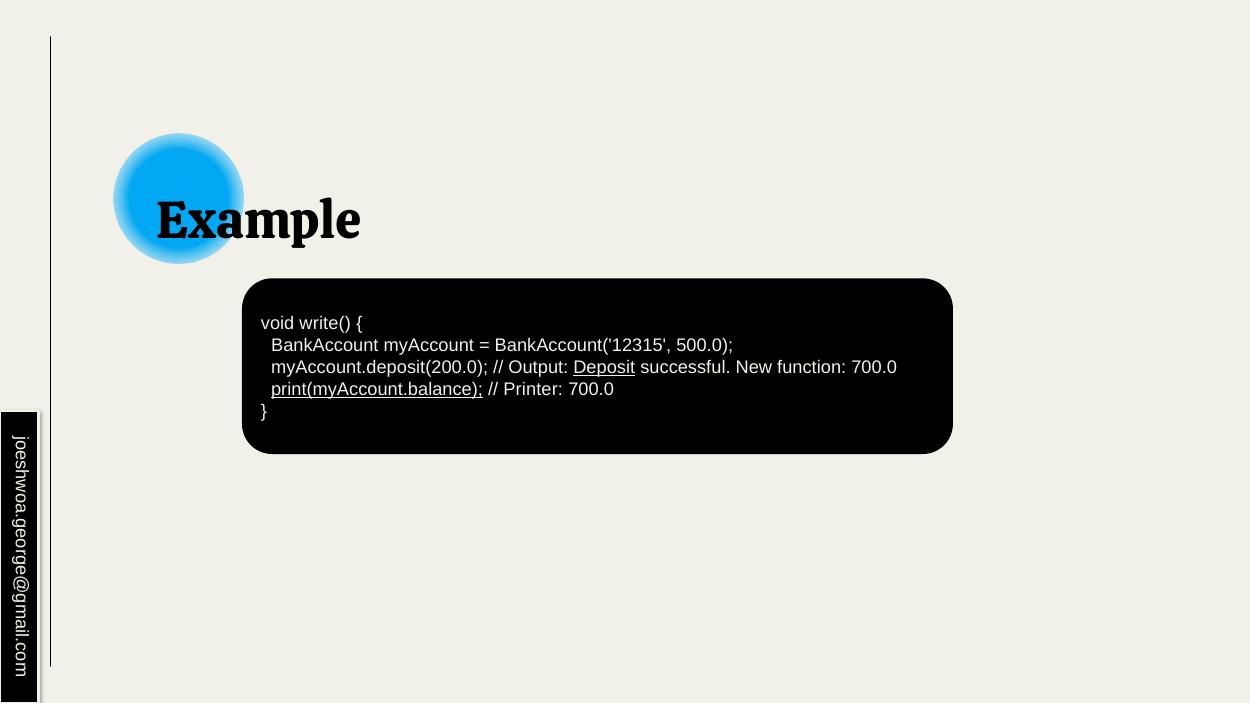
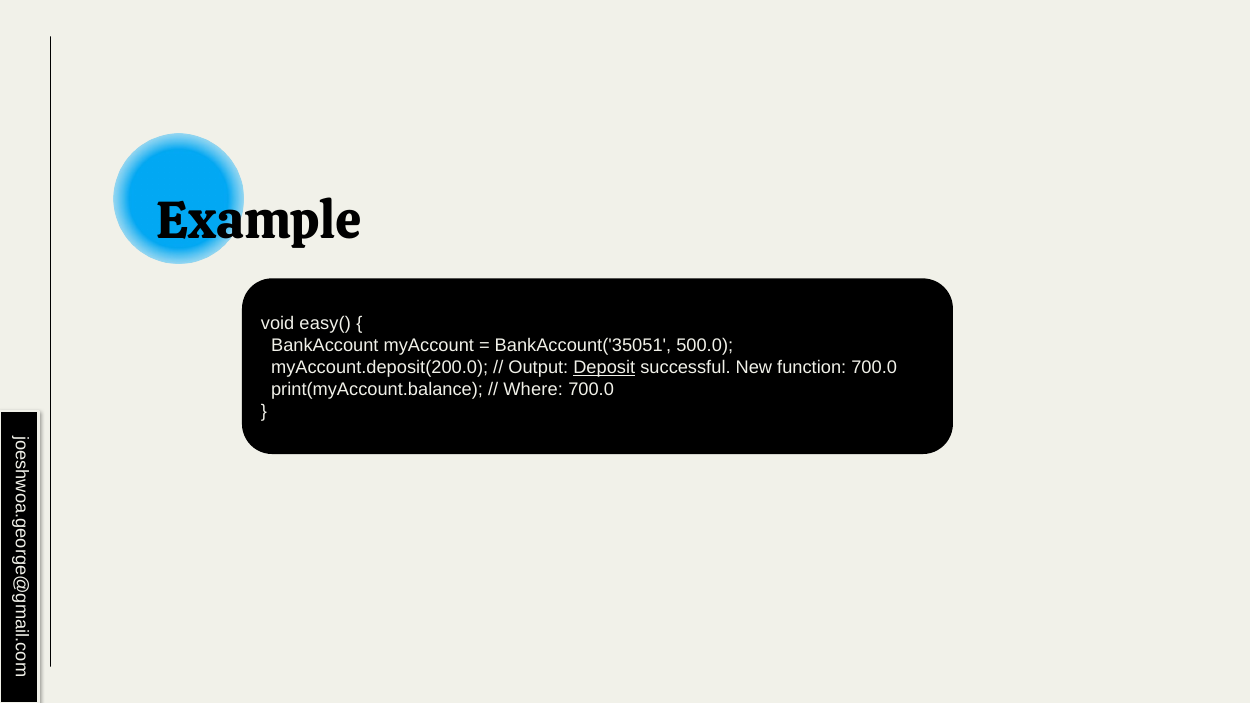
write(: write( -> easy(
BankAccount('12315: BankAccount('12315 -> BankAccount('35051
print(myAccount.balance underline: present -> none
Printer: Printer -> Where
